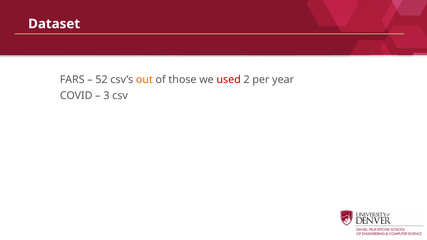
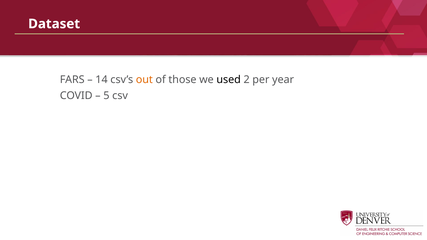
52: 52 -> 14
used colour: red -> black
3: 3 -> 5
